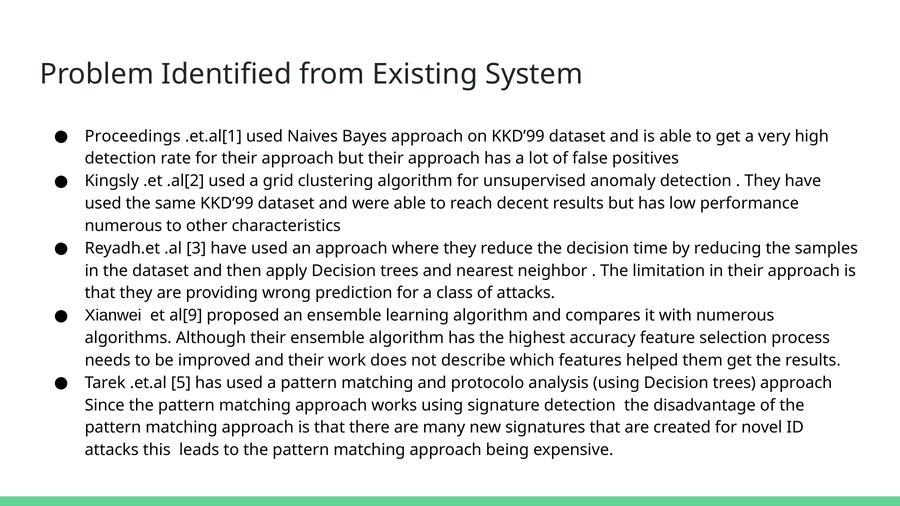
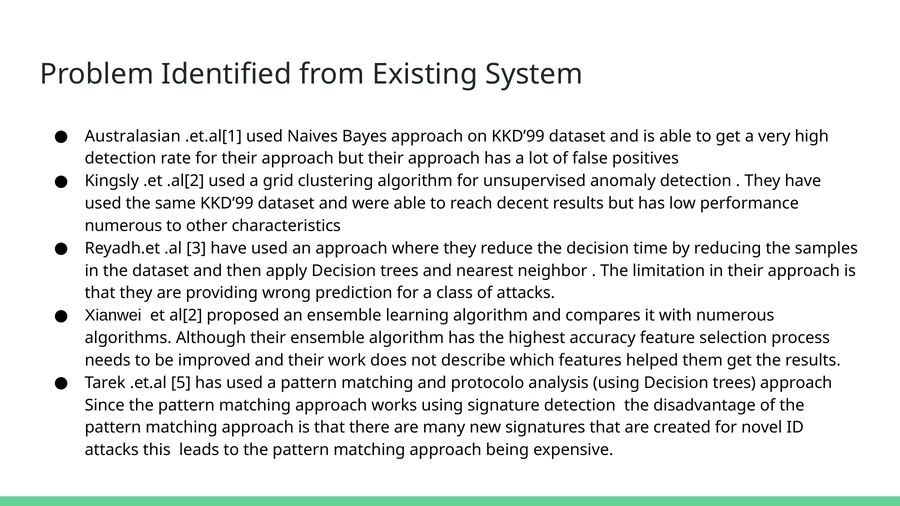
Proceedings: Proceedings -> Australasian
al[9: al[9 -> al[2
